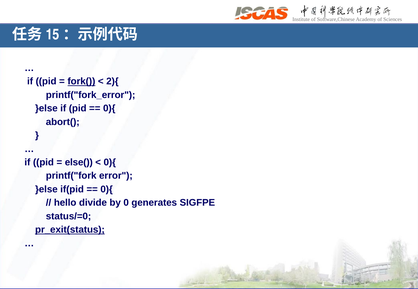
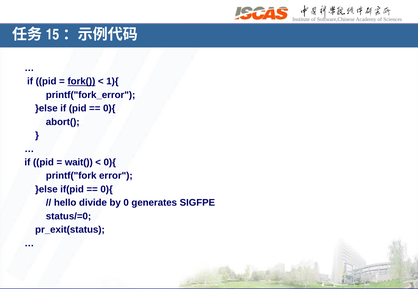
2){: 2){ -> 1){
else(: else( -> wait(
pr_exit(status underline: present -> none
